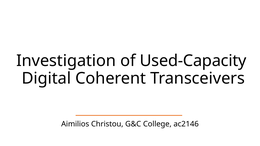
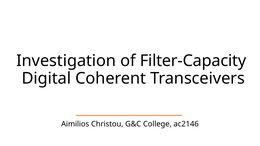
Used-Capacity: Used-Capacity -> Filter-Capacity
